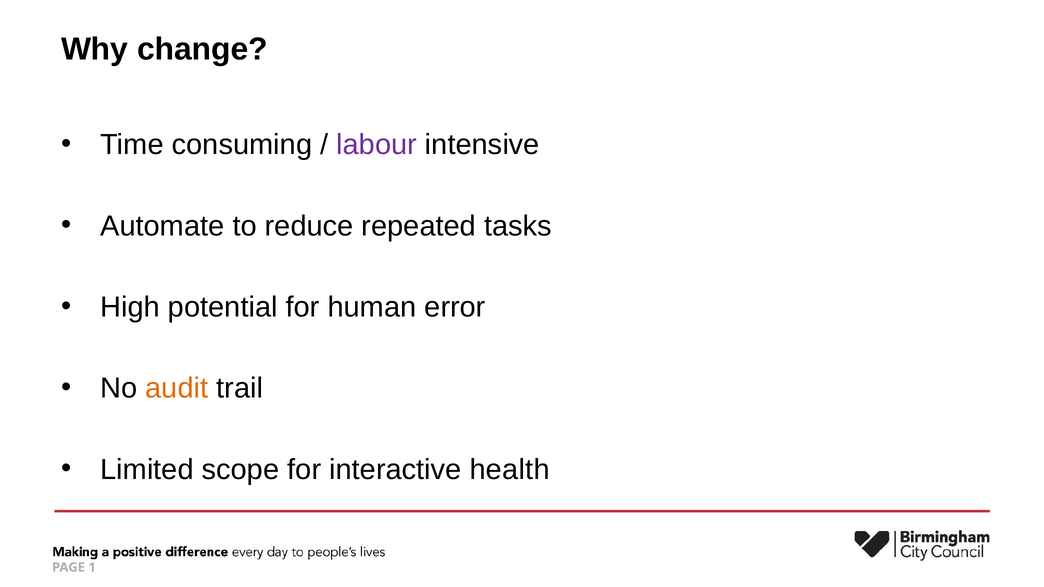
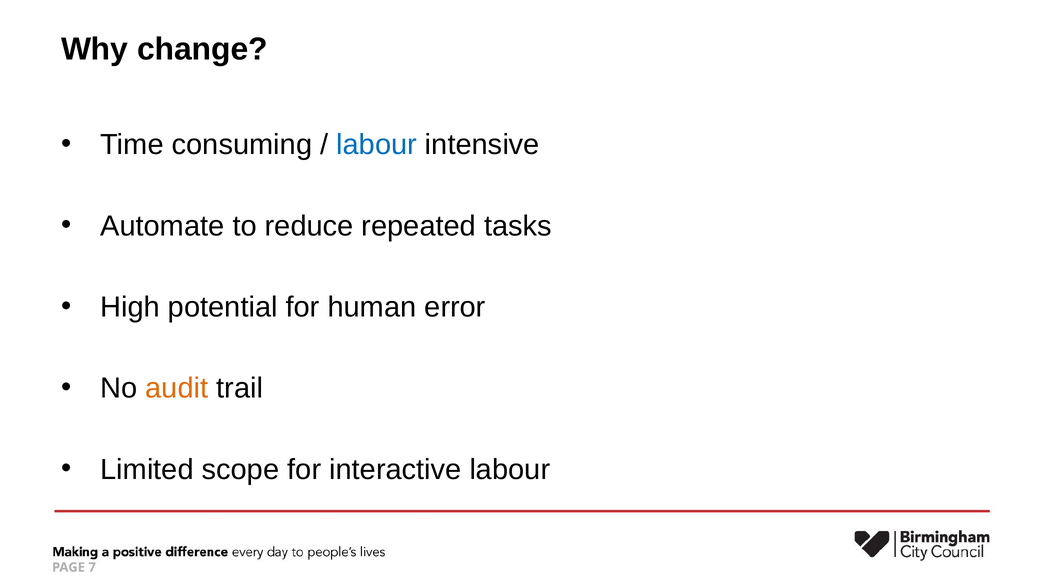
labour at (377, 145) colour: purple -> blue
interactive health: health -> labour
1: 1 -> 7
